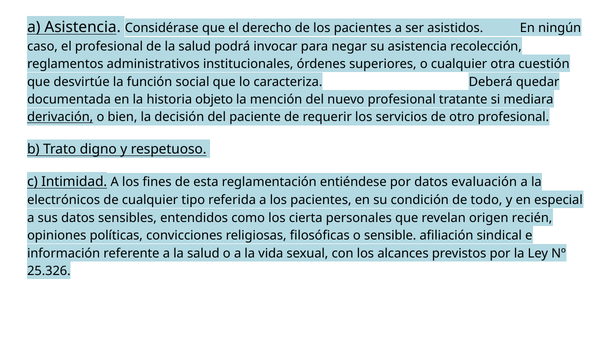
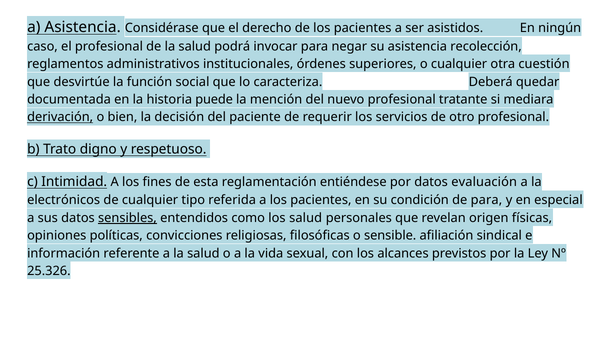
objeto: objeto -> puede
de todo: todo -> para
sensibles underline: none -> present
los cierta: cierta -> salud
recién: recién -> físicas
